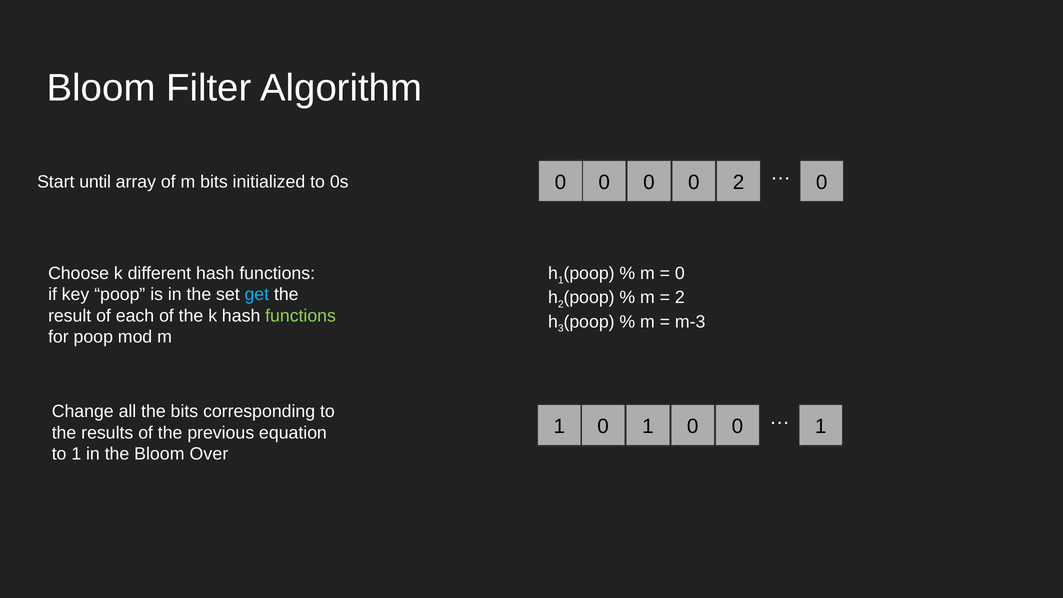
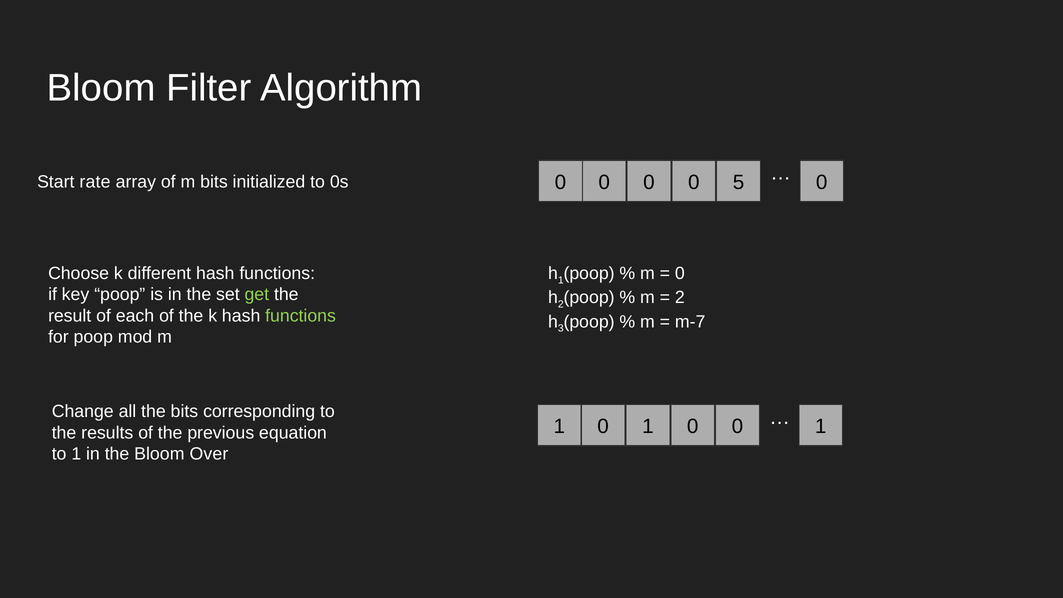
0 2: 2 -> 5
until: until -> rate
get colour: light blue -> light green
m-3: m-3 -> m-7
